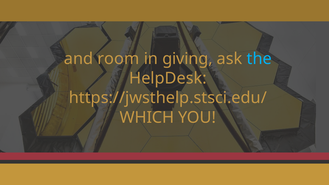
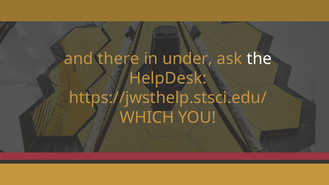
room: room -> there
giving: giving -> under
the colour: light blue -> white
